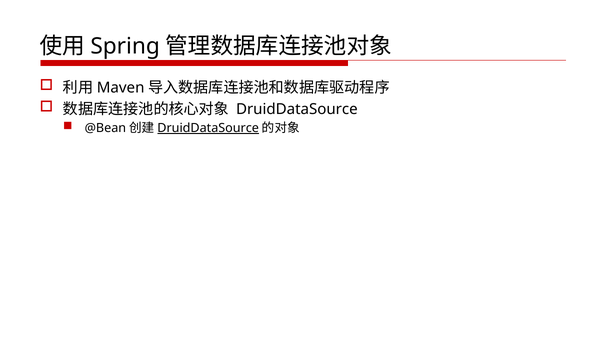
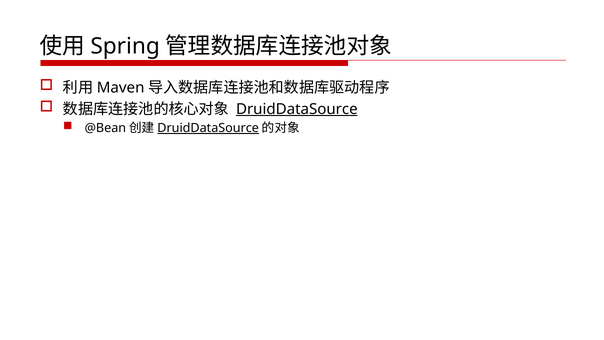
DruidDataSource at (297, 109) underline: none -> present
